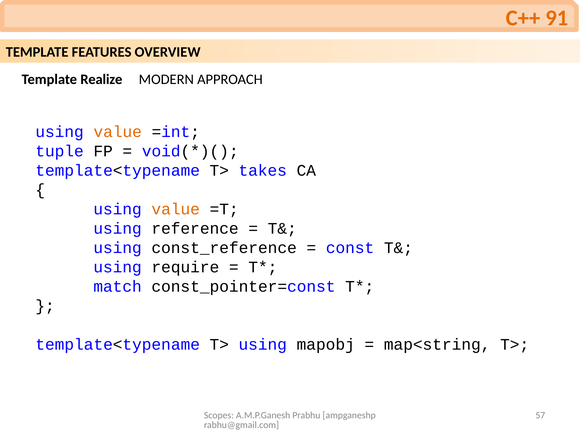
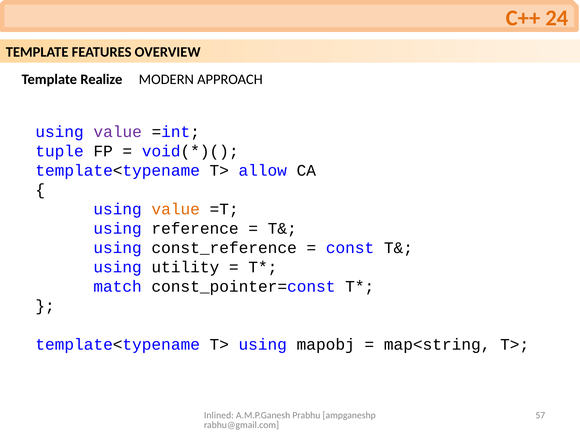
91: 91 -> 24
value at (118, 132) colour: orange -> purple
takes: takes -> allow
require: require -> utility
Scopes: Scopes -> Inlined
